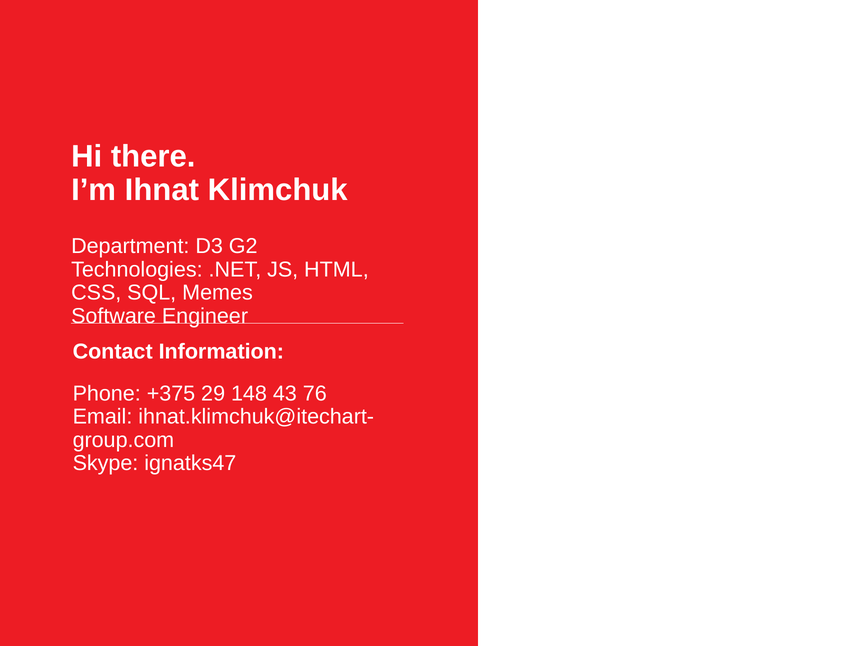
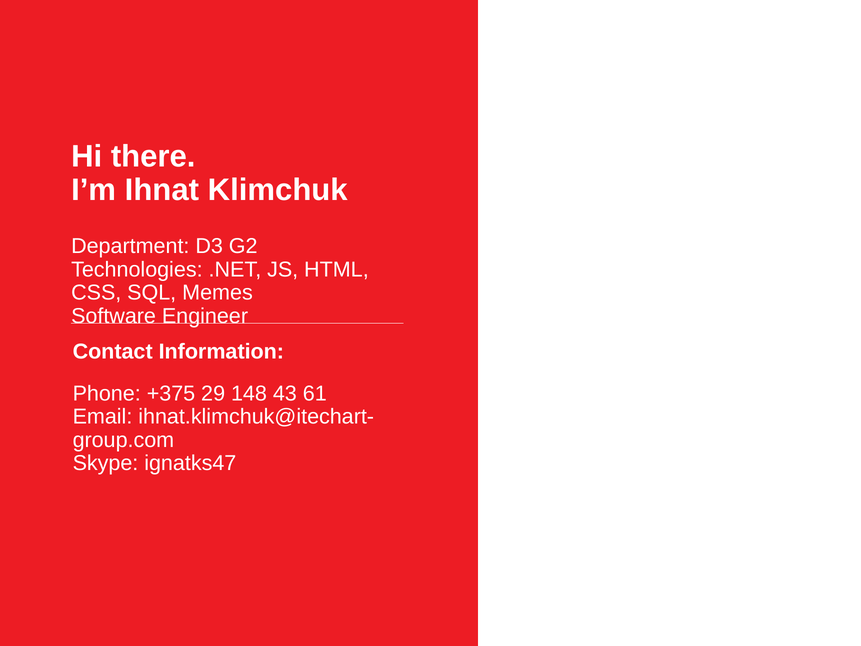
76: 76 -> 61
